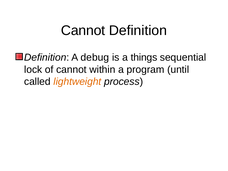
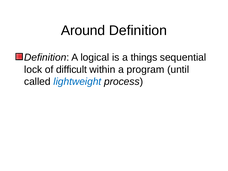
Cannot at (83, 30): Cannot -> Around
debug: debug -> logical
of cannot: cannot -> difficult
lightweight colour: orange -> blue
